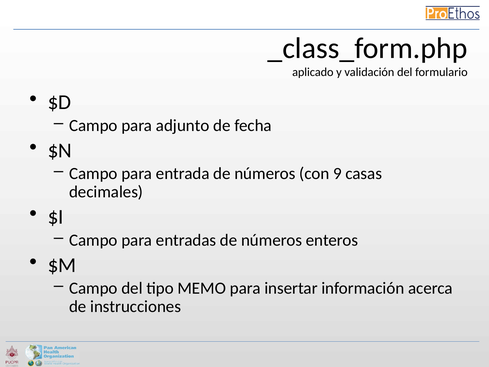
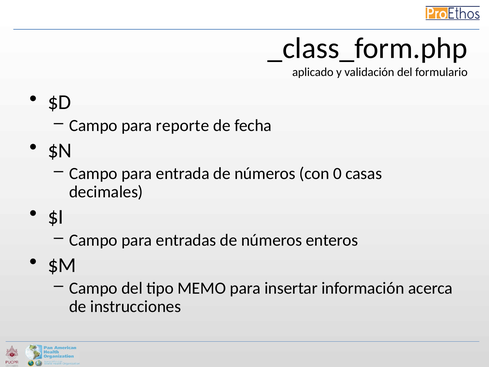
adjunto: adjunto -> reporte
9: 9 -> 0
